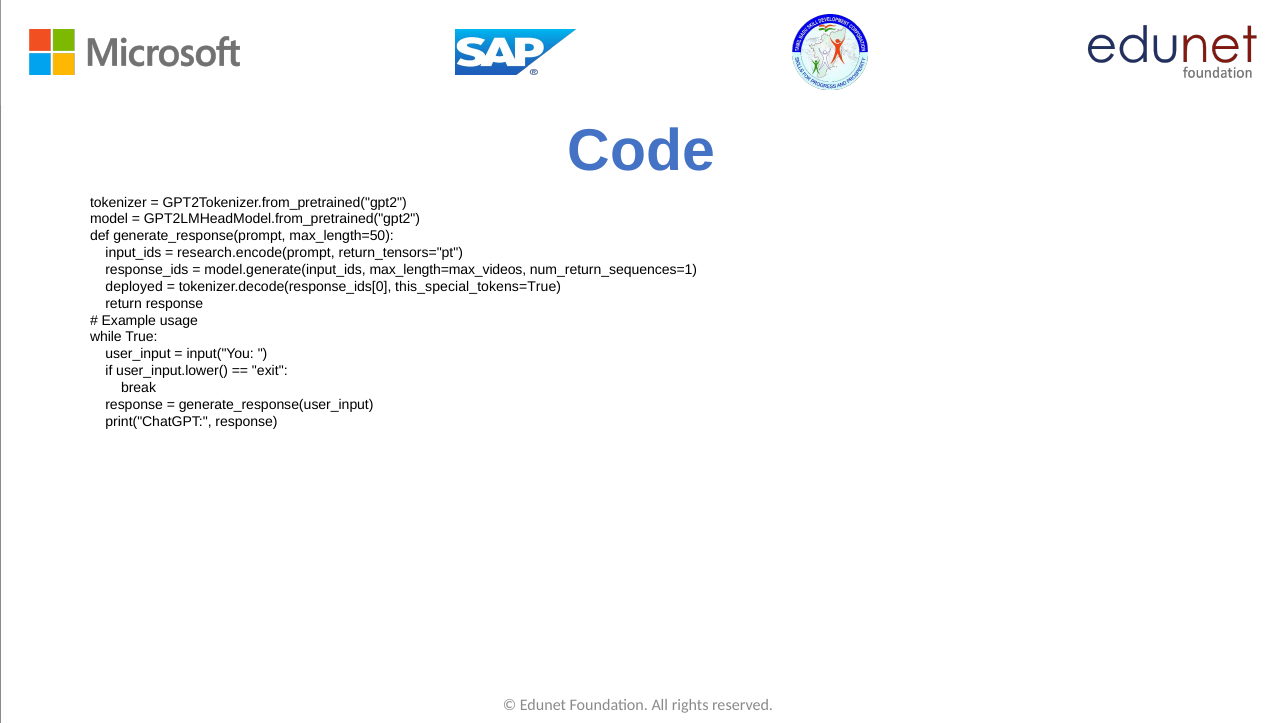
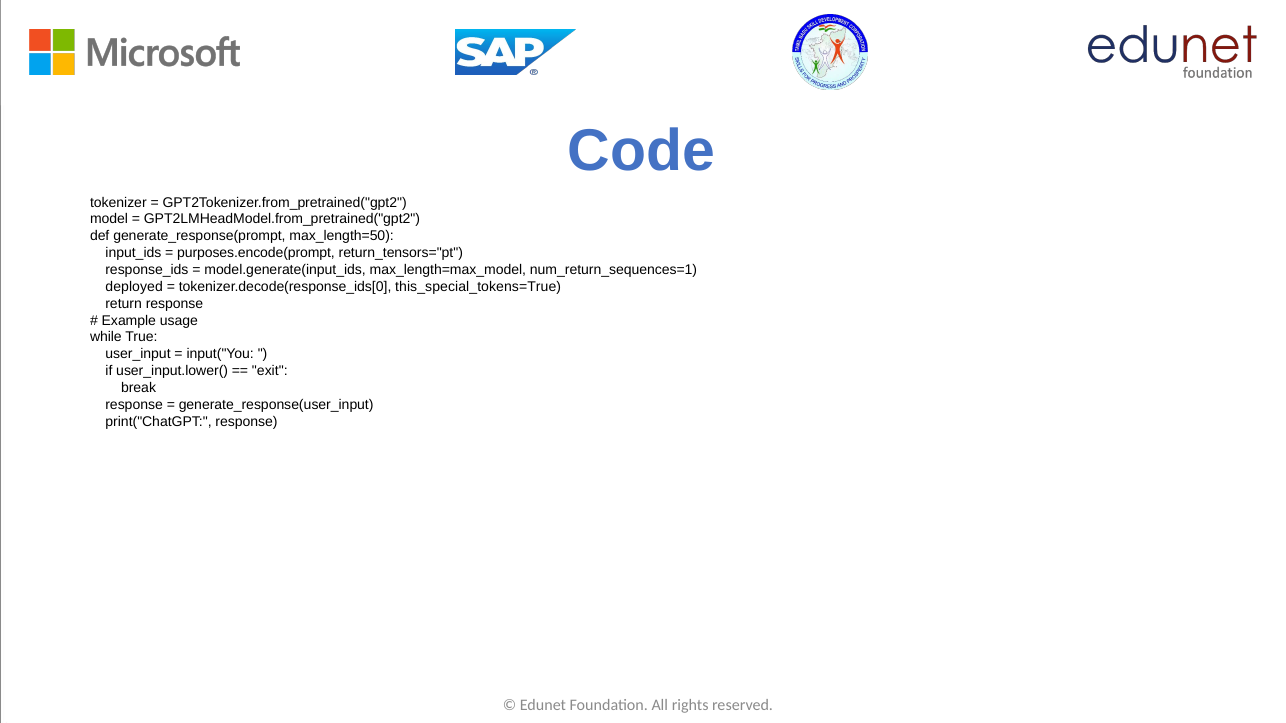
research.encode(prompt: research.encode(prompt -> purposes.encode(prompt
max_length=max_videos: max_length=max_videos -> max_length=max_model
